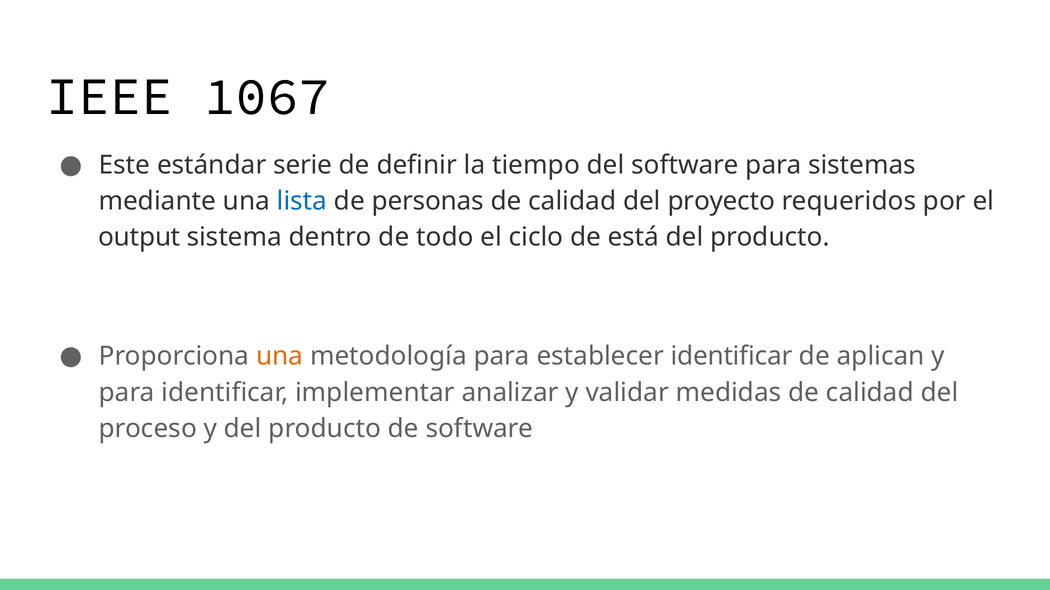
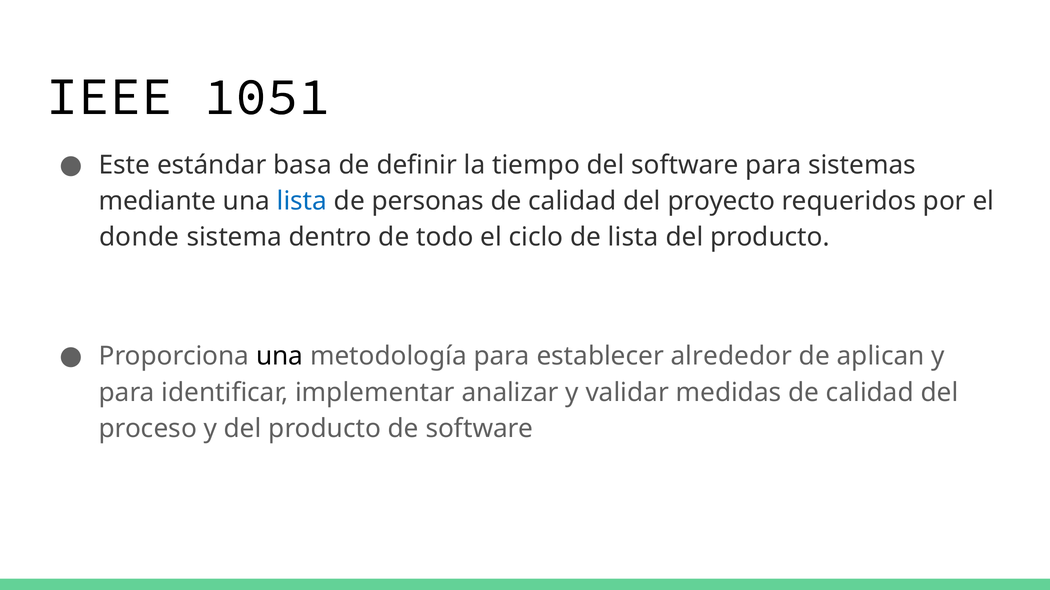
1067: 1067 -> 1051
serie: serie -> basa
output: output -> donde
de está: está -> lista
una at (280, 357) colour: orange -> black
establecer identificar: identificar -> alrededor
